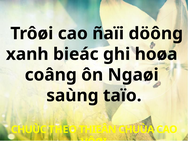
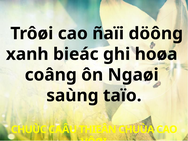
THEO: THEO -> CAÂU
